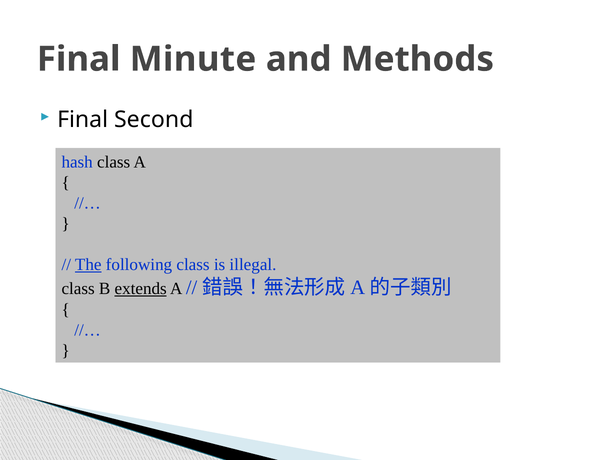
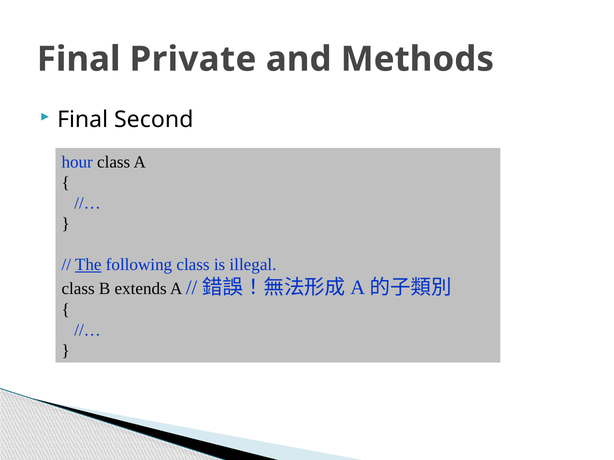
Minute: Minute -> Private
hash: hash -> hour
extends underline: present -> none
